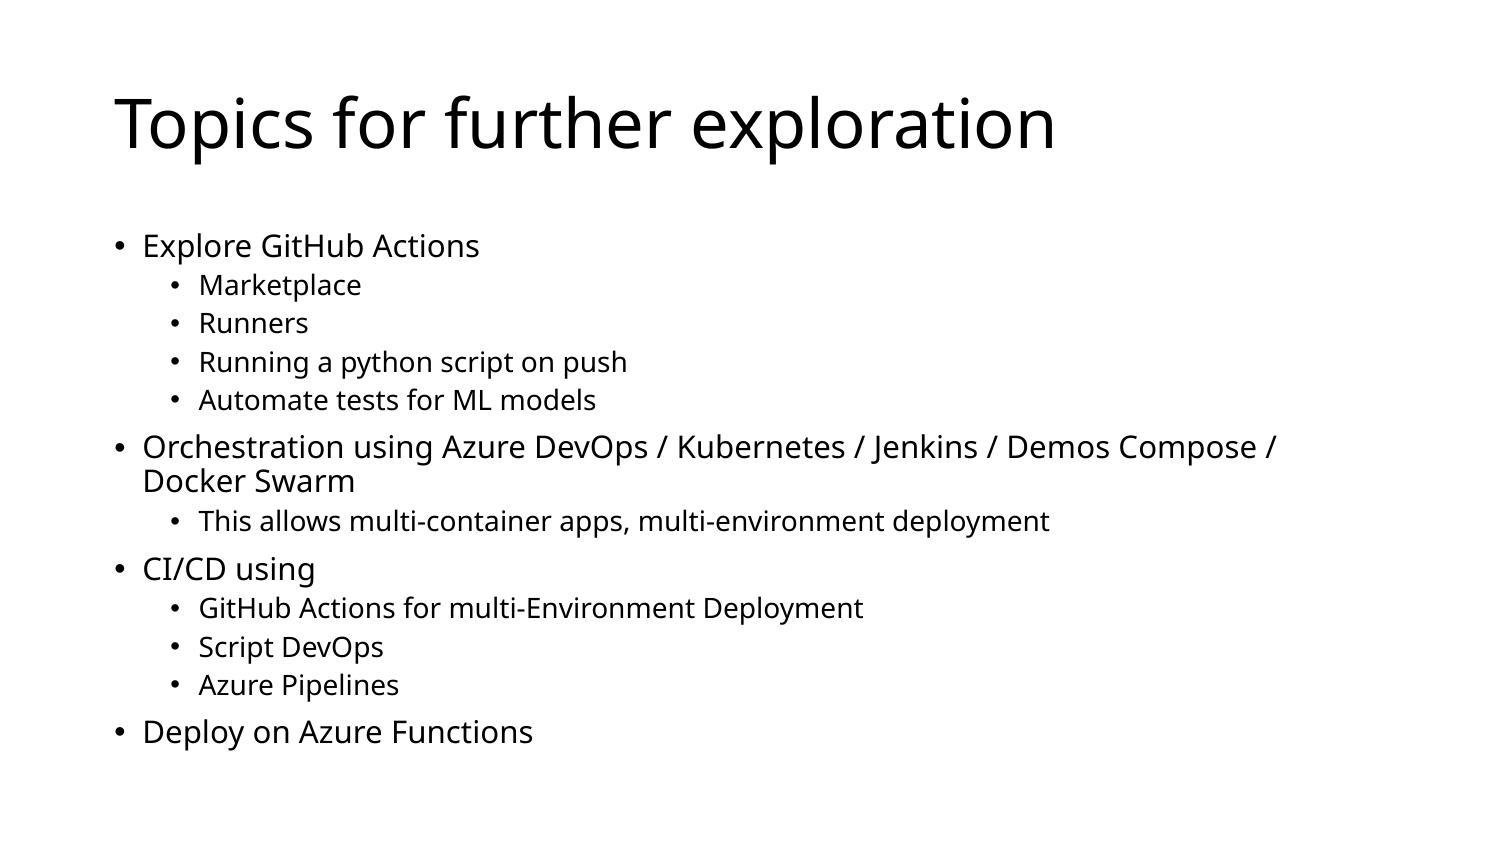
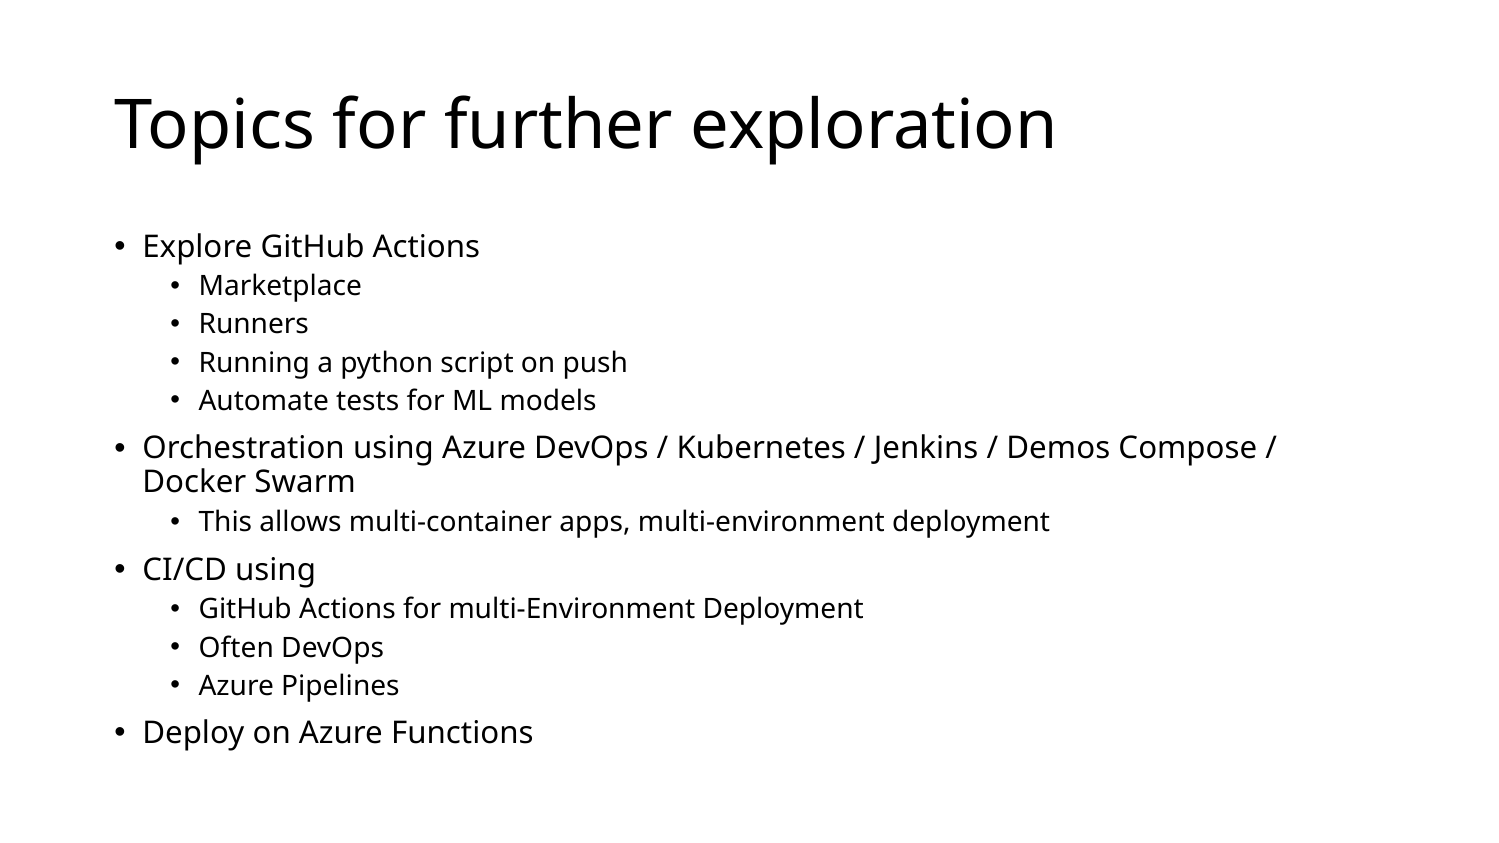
Script at (236, 648): Script -> Often
